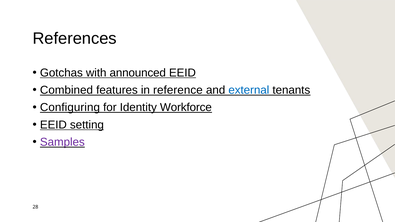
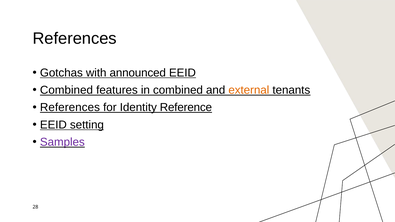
in reference: reference -> combined
external colour: blue -> orange
Configuring at (70, 107): Configuring -> References
Workforce: Workforce -> Reference
